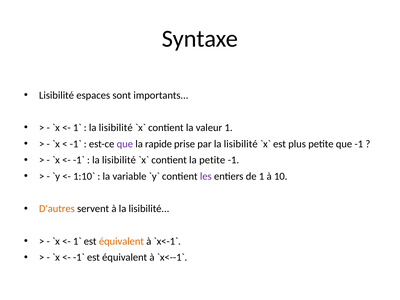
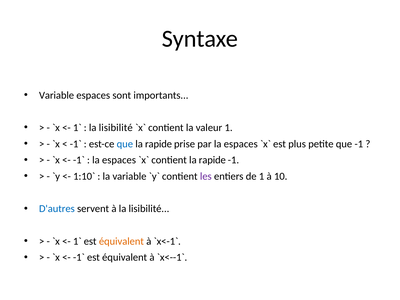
Lisibilité at (56, 95): Lisibilité -> Variable
que at (125, 144) colour: purple -> blue
par la lisibilité: lisibilité -> espaces
lisibilité at (119, 160): lisibilité -> espaces
contient la petite: petite -> rapide
D'autres colour: orange -> blue
